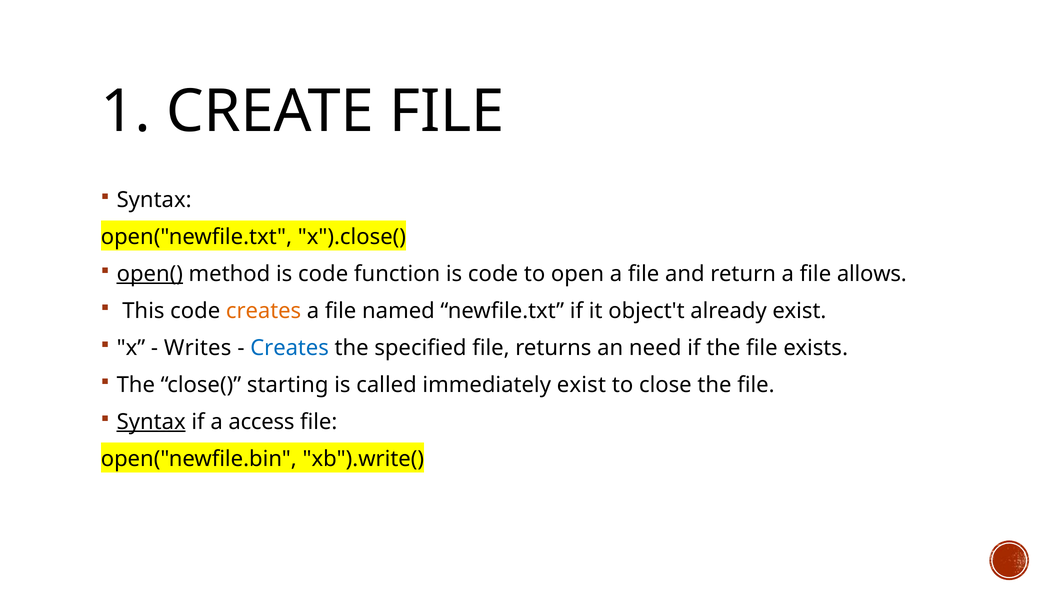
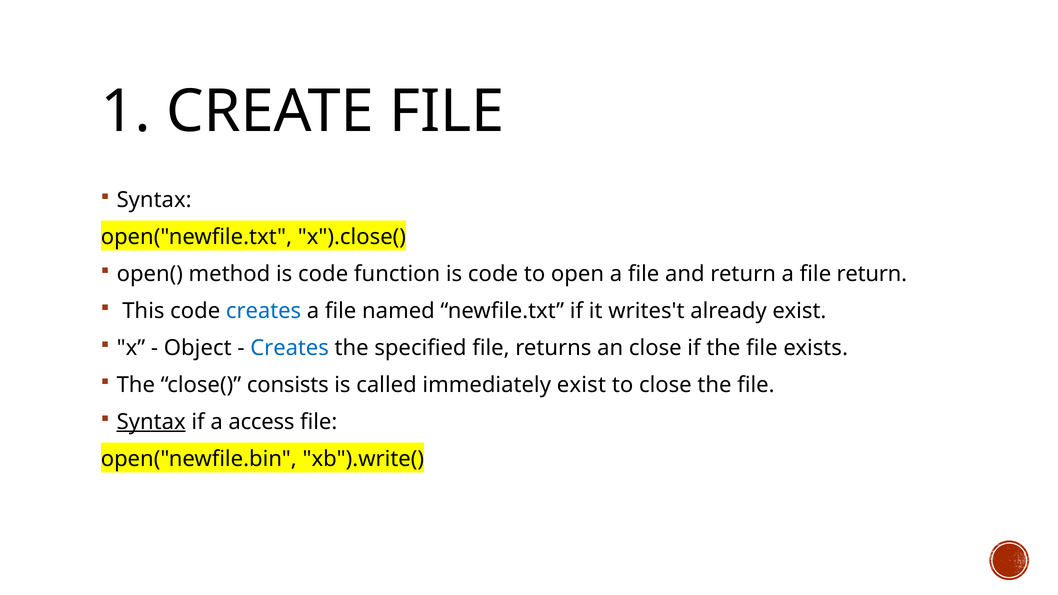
open( underline: present -> none
file allows: allows -> return
creates at (264, 311) colour: orange -> blue
object't: object't -> writes't
Writes: Writes -> Object
an need: need -> close
starting: starting -> consists
